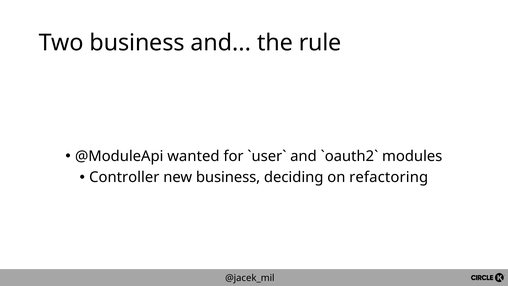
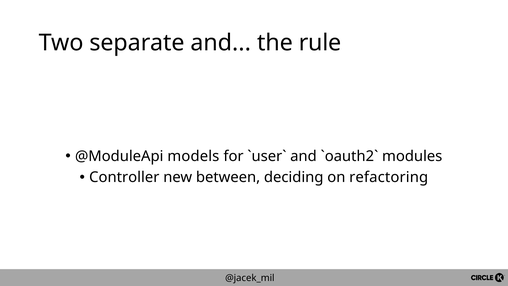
Two business: business -> separate
wanted: wanted -> models
new business: business -> between
